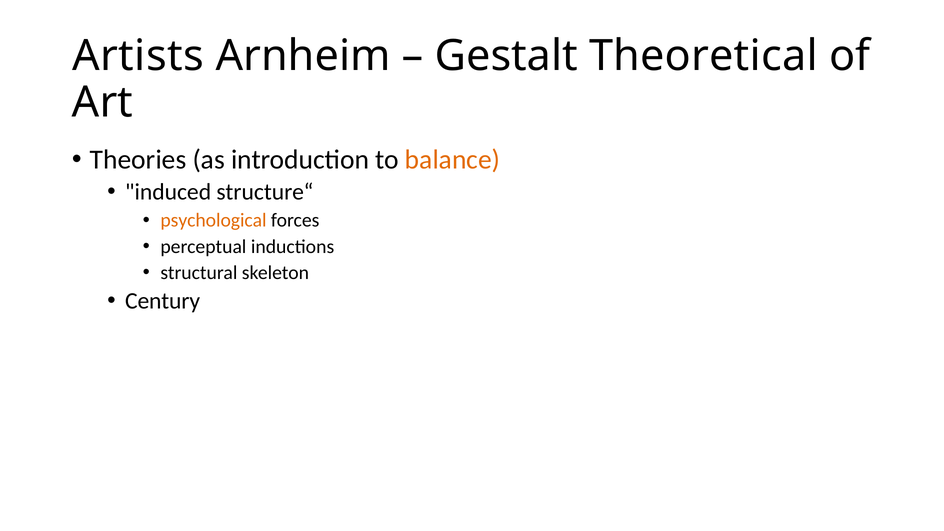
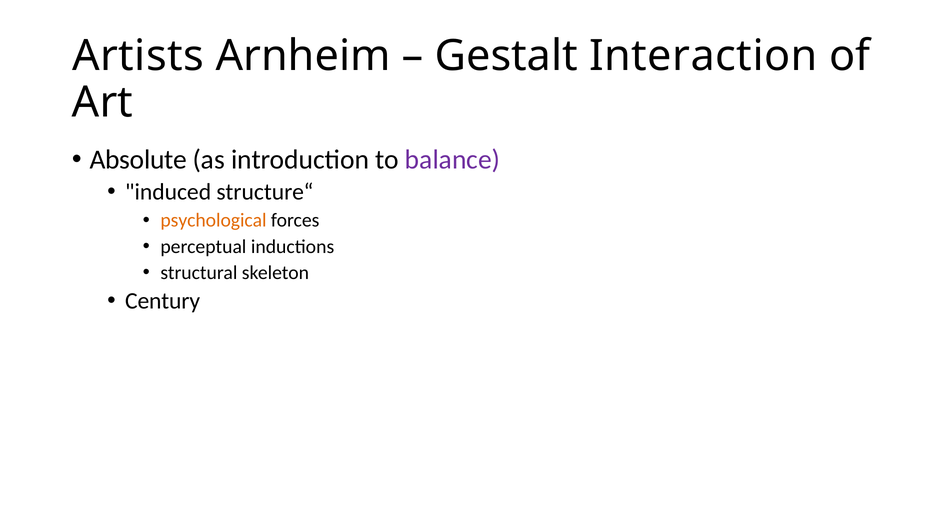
Theoretical: Theoretical -> Interaction
Theories: Theories -> Absolute
balance colour: orange -> purple
